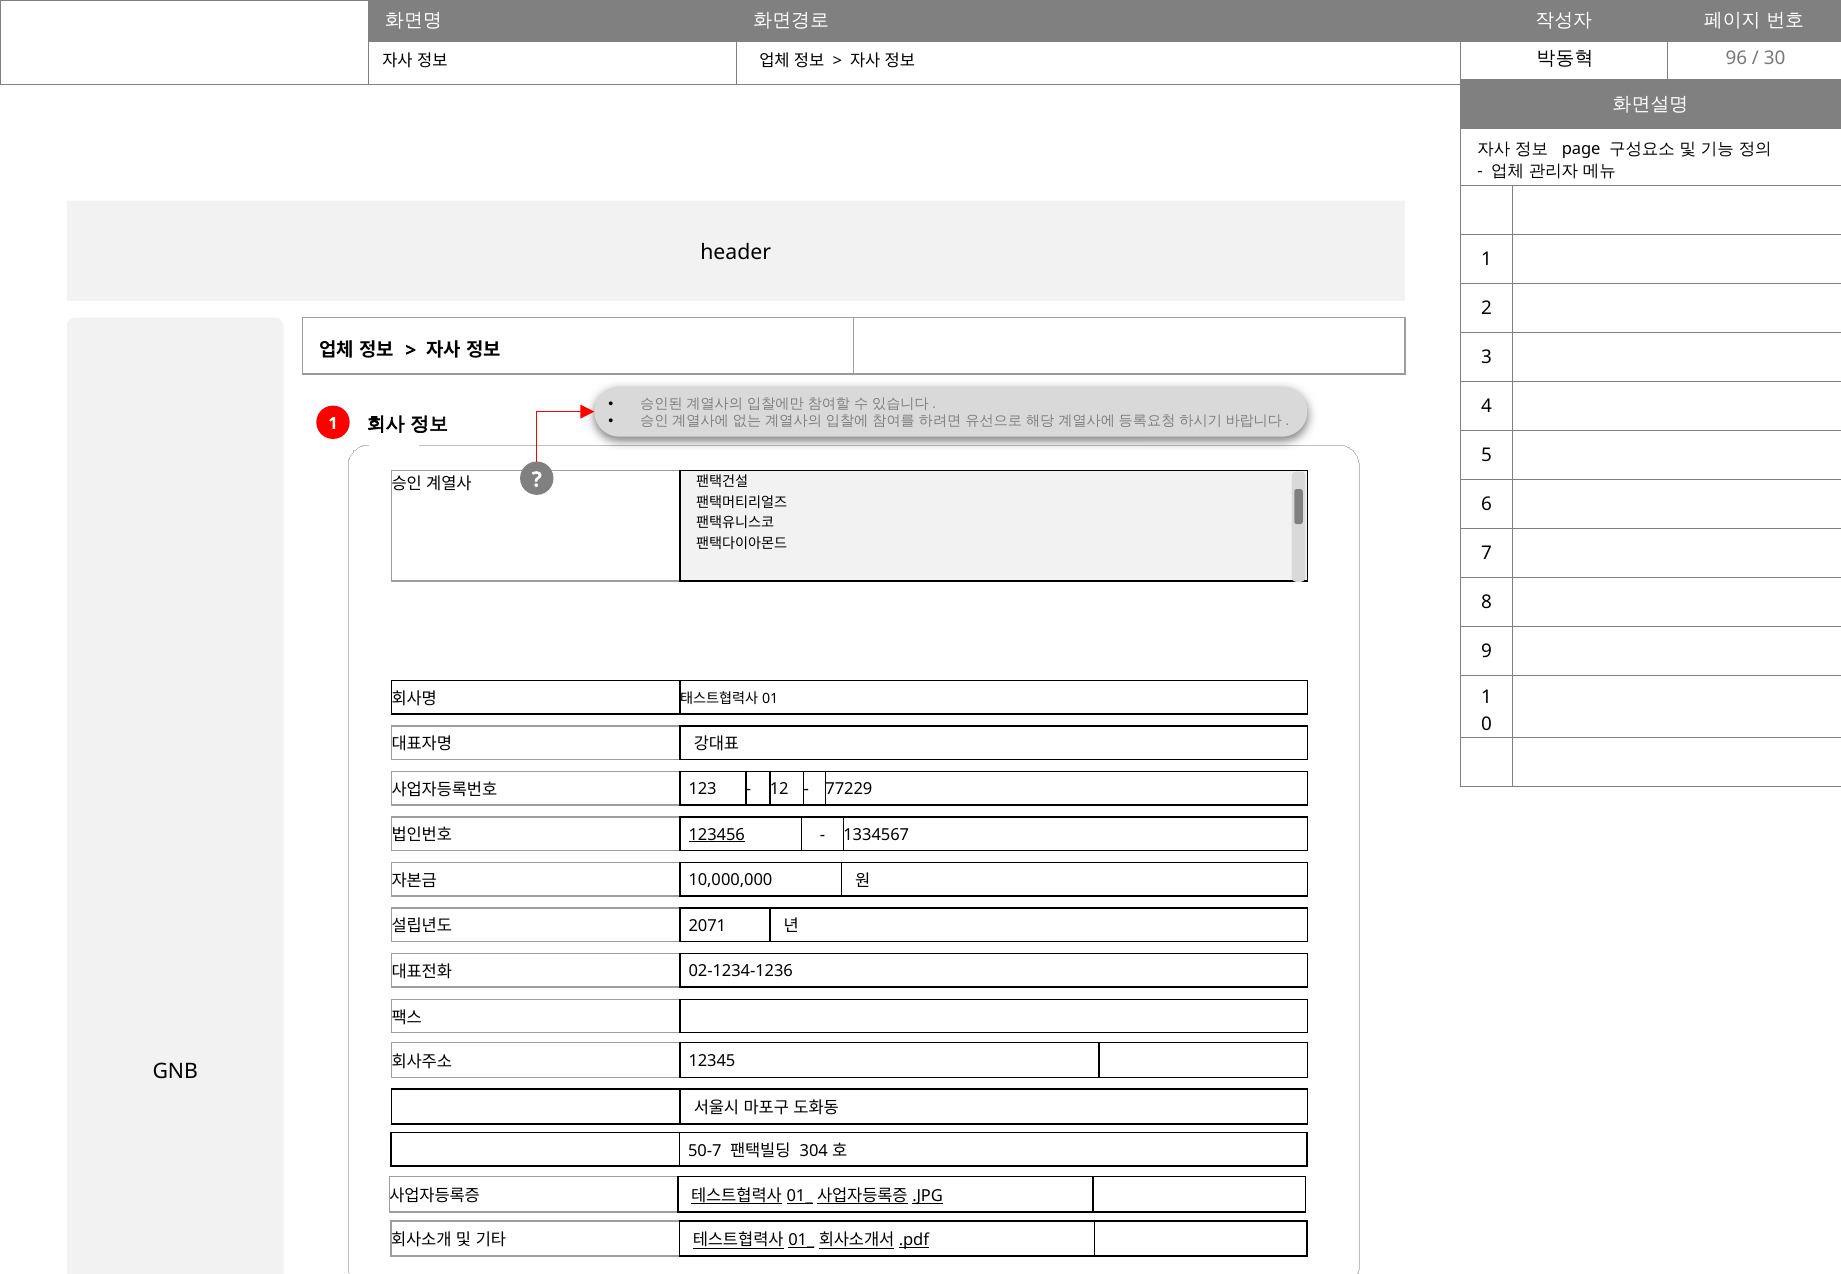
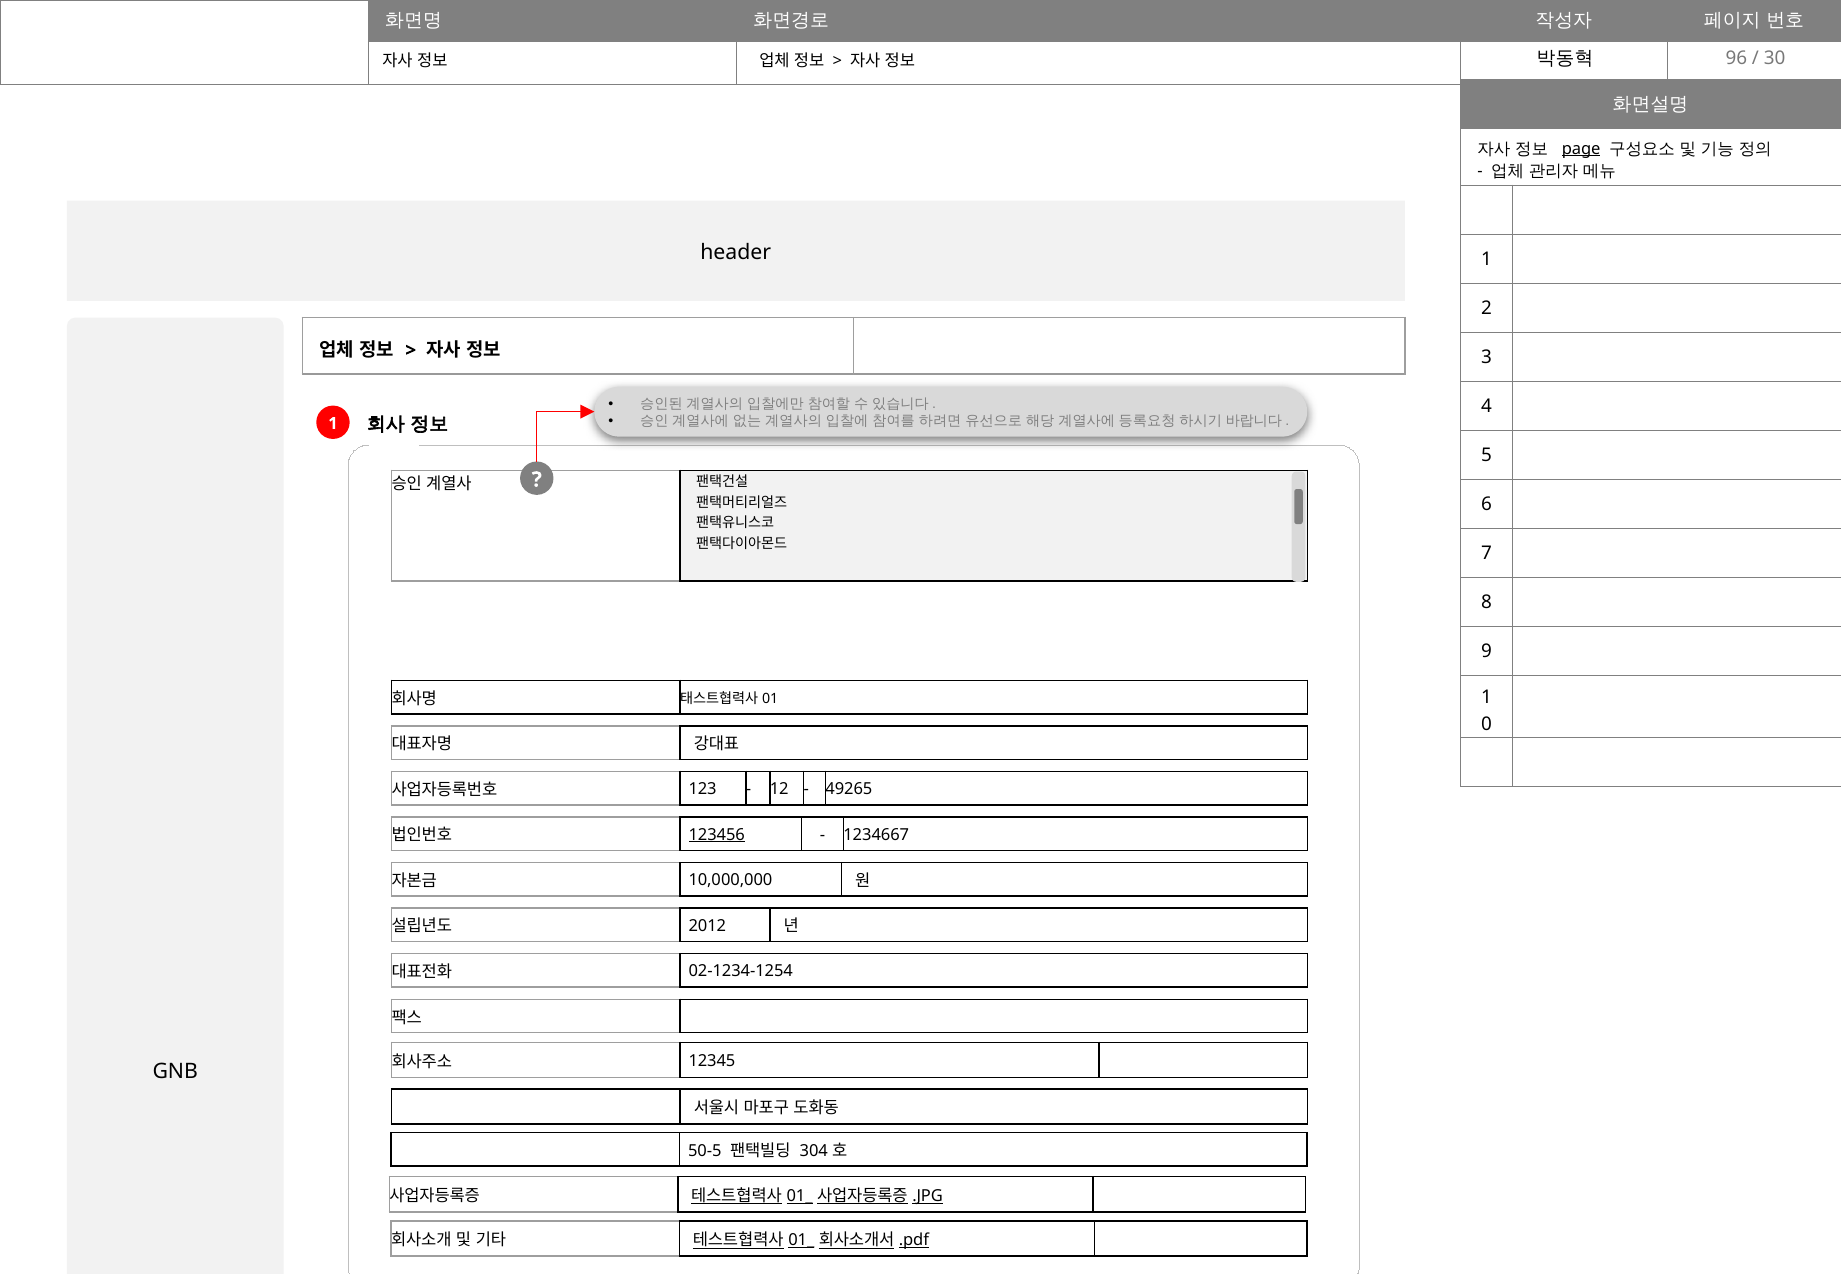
page underline: none -> present
77229: 77229 -> 49265
1334567: 1334567 -> 1234667
2071: 2071 -> 2012
02-1234-1236: 02-1234-1236 -> 02-1234-1254
50-7: 50-7 -> 50-5
